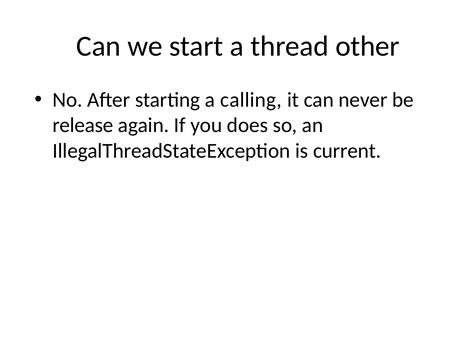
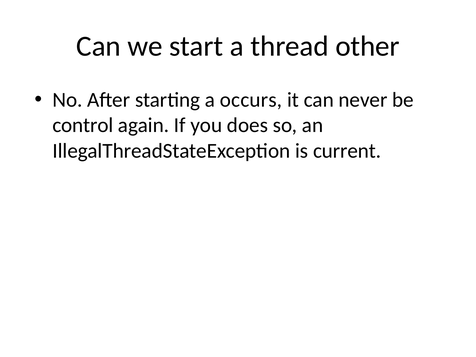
calling: calling -> occurs
release: release -> control
